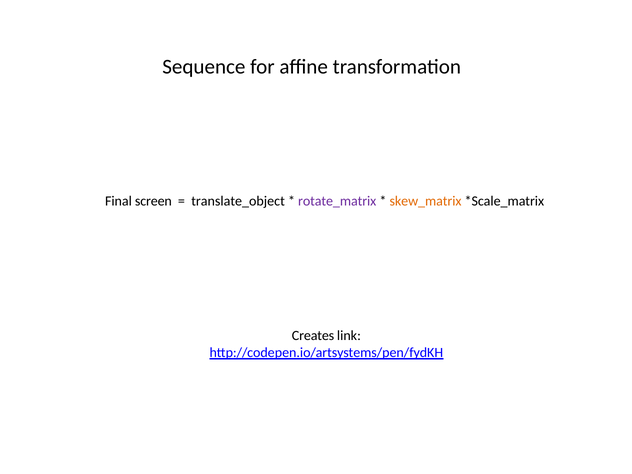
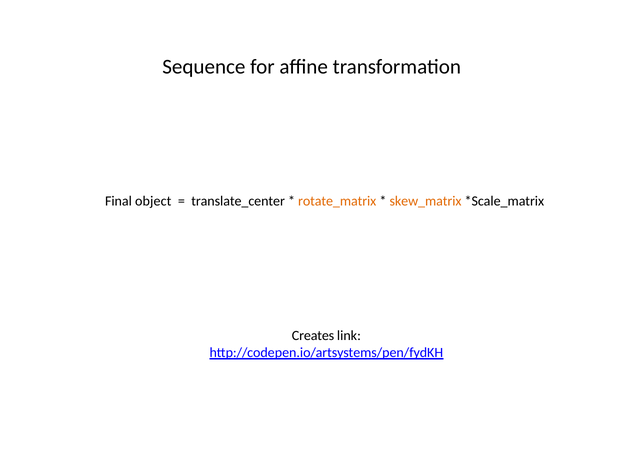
screen: screen -> object
translate_object: translate_object -> translate_center
rotate_matrix colour: purple -> orange
